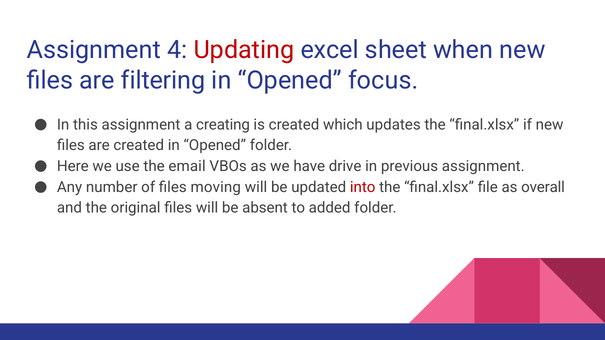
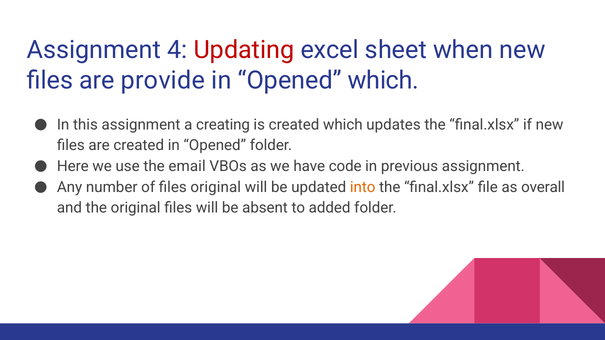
filtering: filtering -> provide
Opened focus: focus -> which
drive: drive -> code
files moving: moving -> original
into colour: red -> orange
